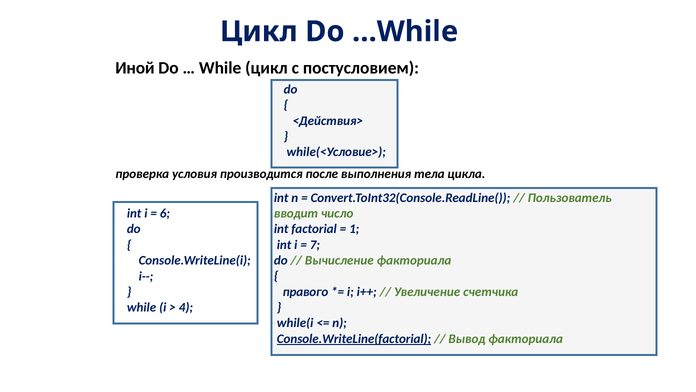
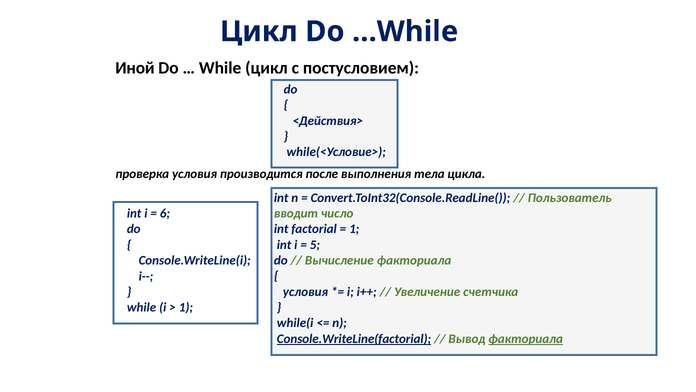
7: 7 -> 5
правого at (306, 291): правого -> условия
4 at (186, 307): 4 -> 1
факториала at (526, 338) underline: none -> present
